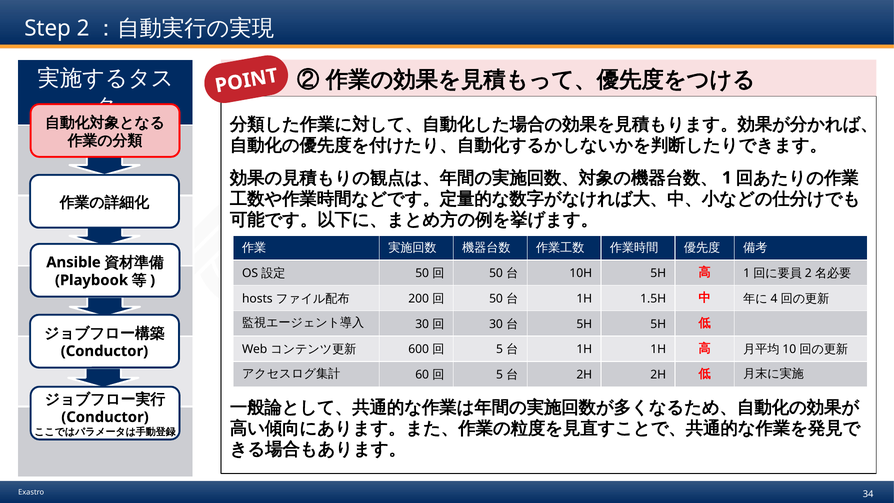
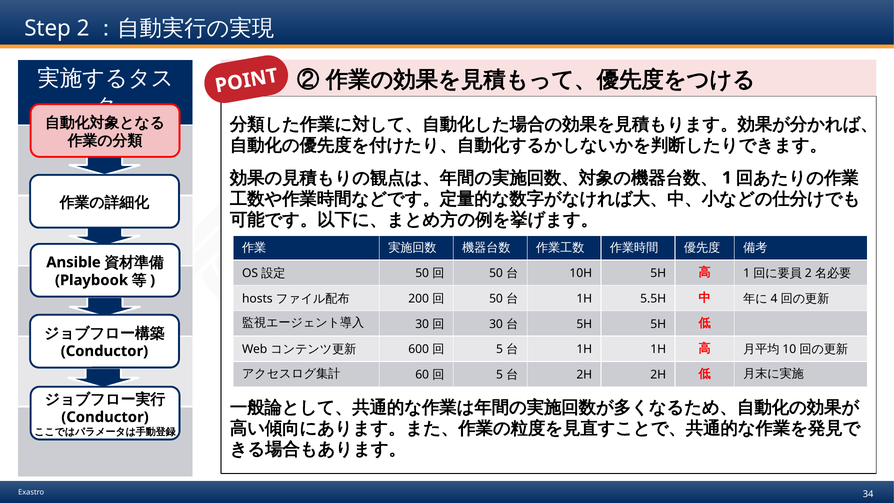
1.5H: 1.5H -> 5.5H
